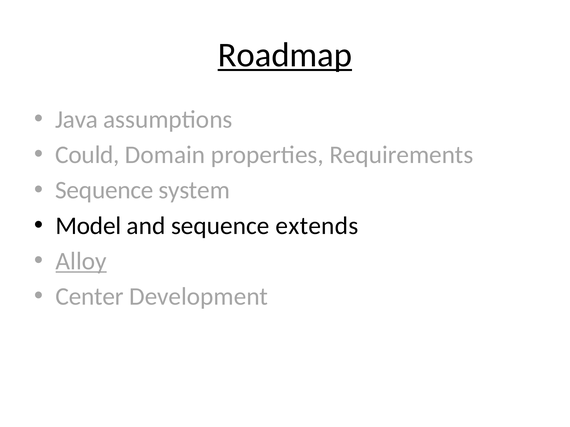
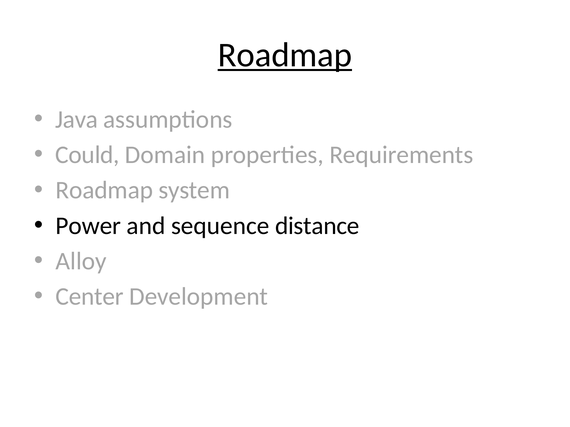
Sequence at (104, 191): Sequence -> Roadmap
Model: Model -> Power
extends: extends -> distance
Alloy underline: present -> none
